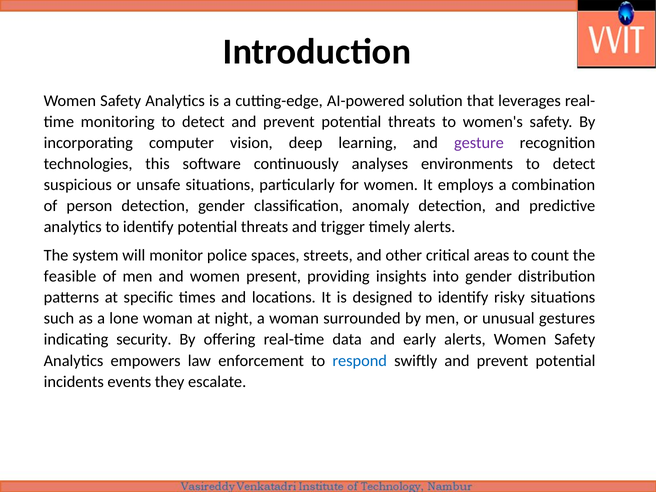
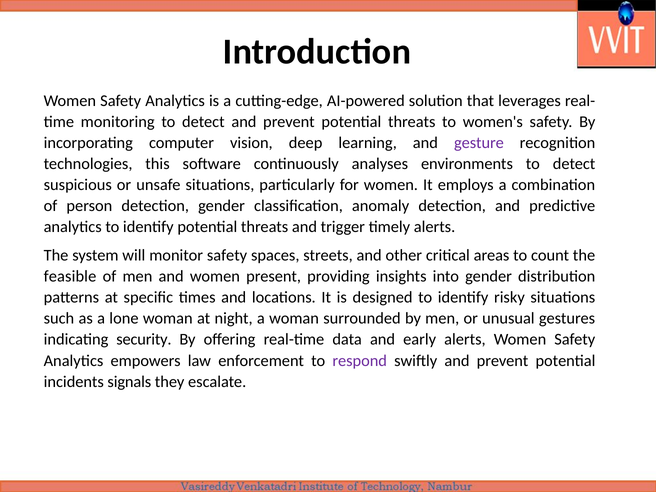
monitor police: police -> safety
respond colour: blue -> purple
events: events -> signals
